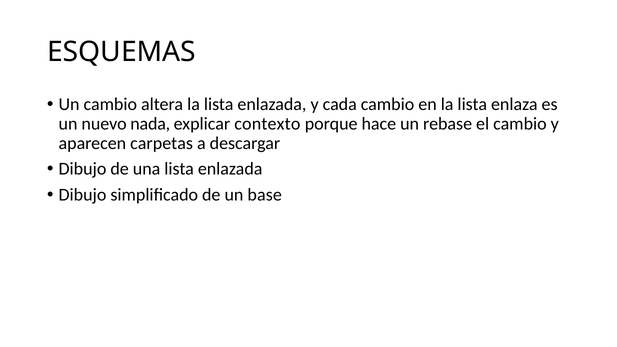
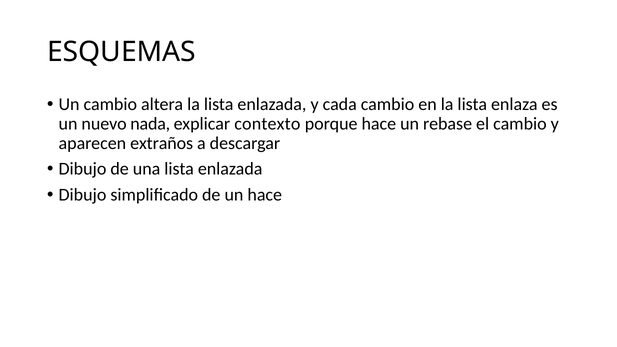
carpetas: carpetas -> extraños
un base: base -> hace
